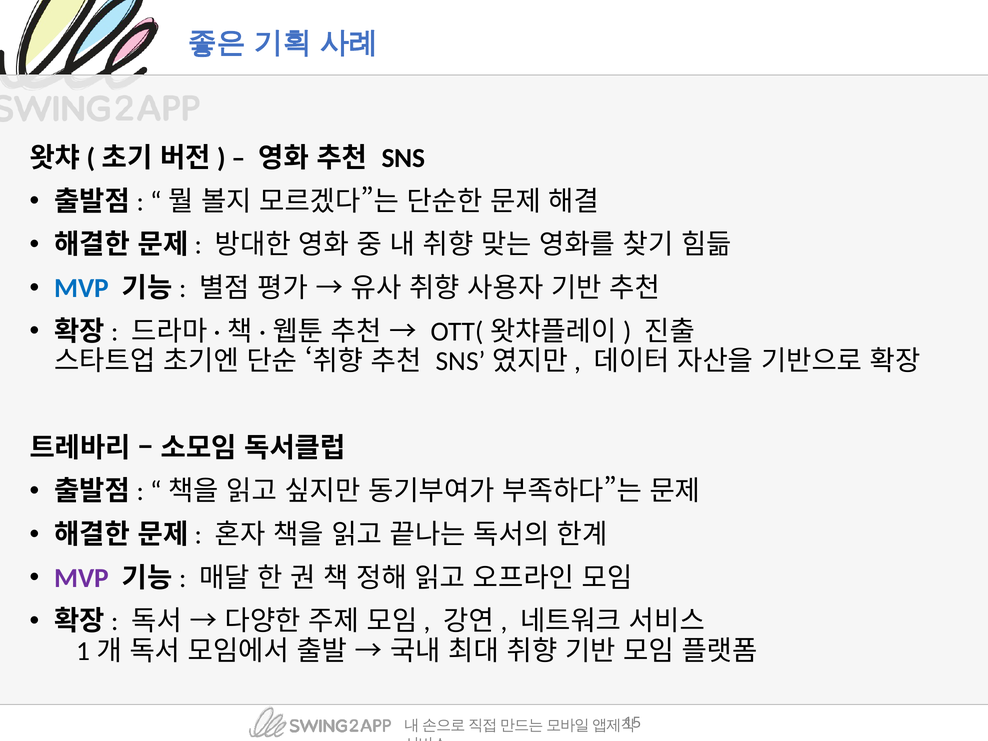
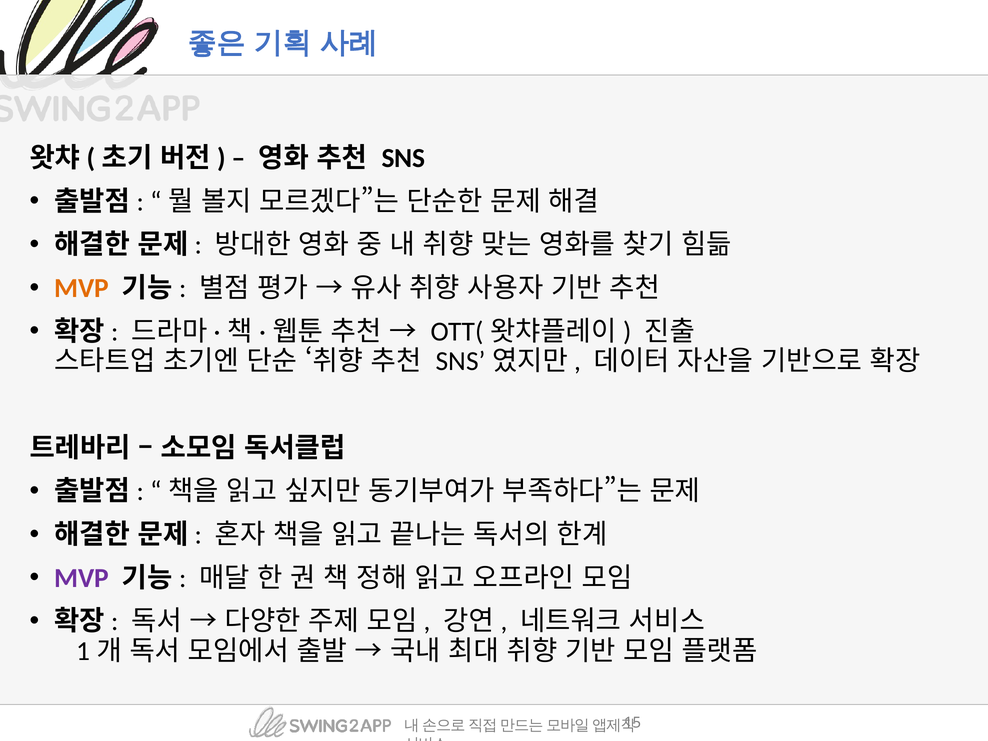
MVP at (82, 288) colour: blue -> orange
